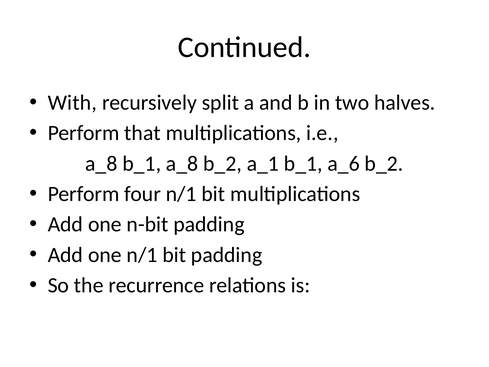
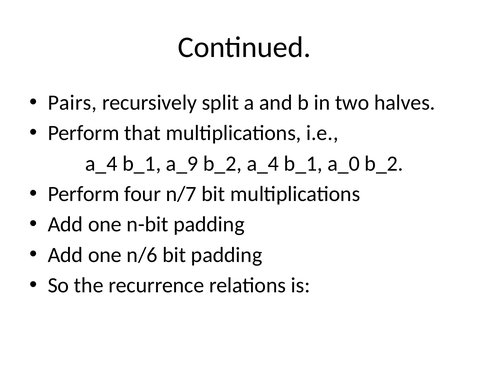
With: With -> Pairs
a_8 at (101, 163): a_8 -> a_4
b_1 a_8: a_8 -> a_9
b_2 a_1: a_1 -> a_4
a_6: a_6 -> a_0
four n/1: n/1 -> n/7
one n/1: n/1 -> n/6
